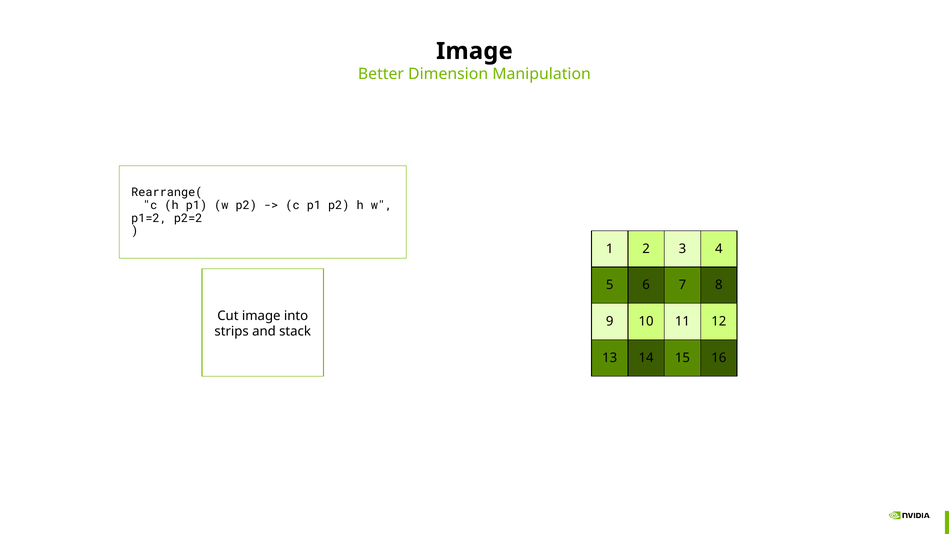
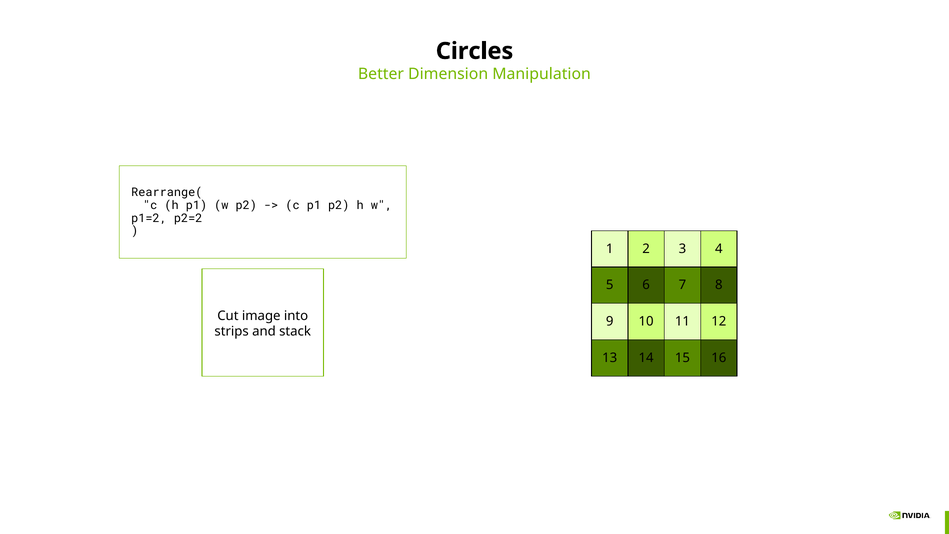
Image at (474, 51): Image -> Circles
